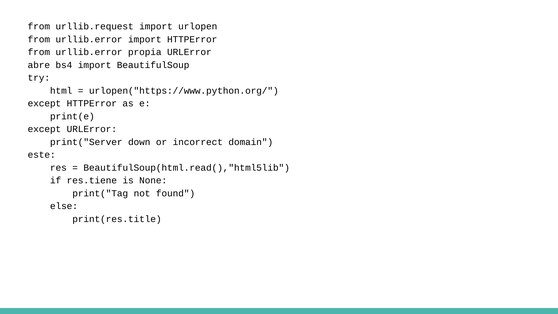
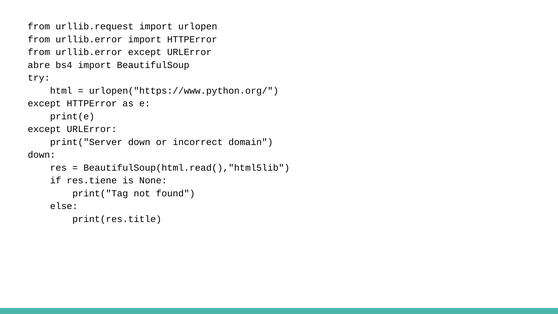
urllib.error propia: propia -> except
este at (42, 155): este -> down
